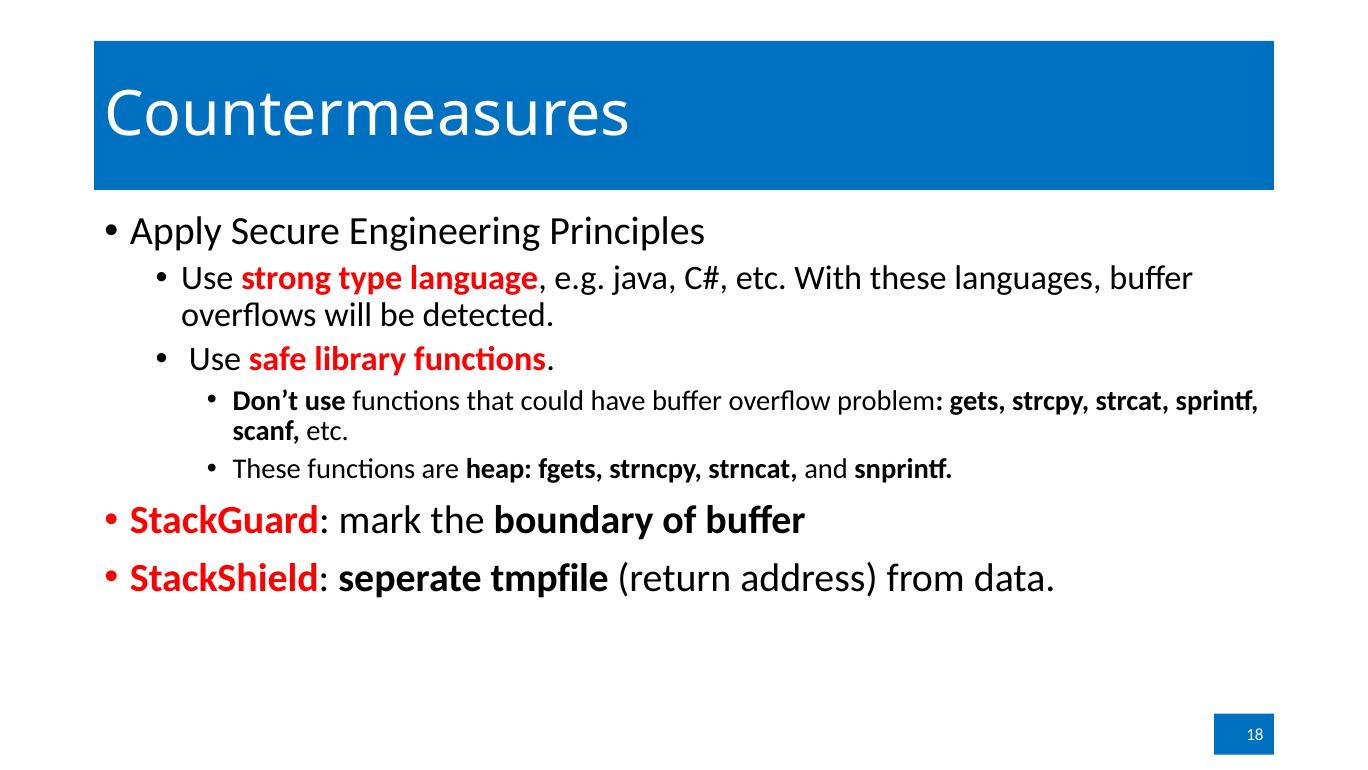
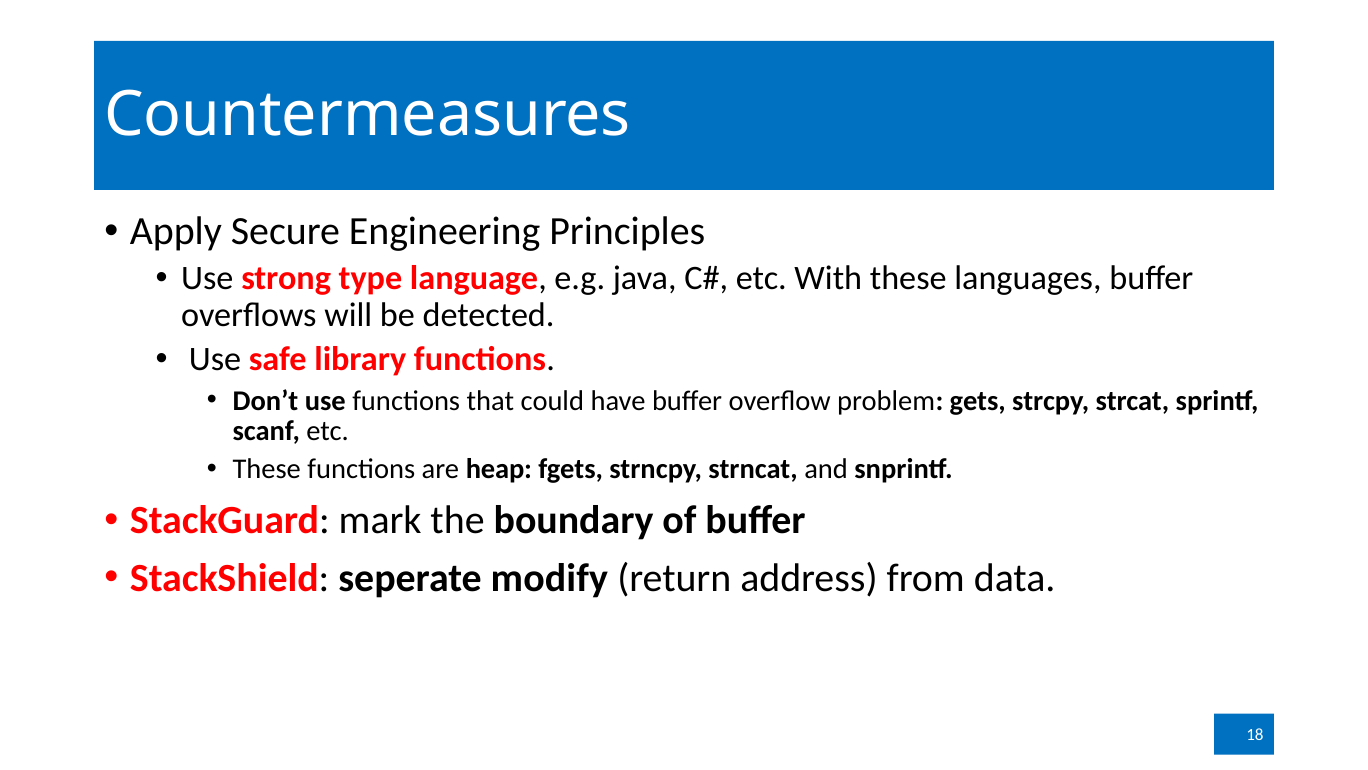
tmpfile: tmpfile -> modify
